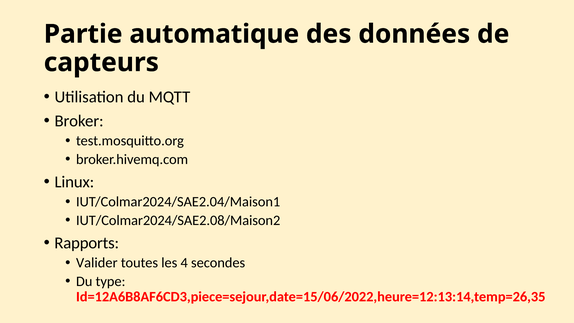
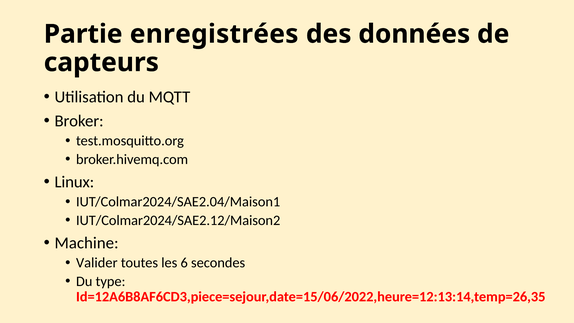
automatique: automatique -> enregistrées
IUT/Colmar2024/SAE2.08/Maison2: IUT/Colmar2024/SAE2.08/Maison2 -> IUT/Colmar2024/SAE2.12/Maison2
Rapports: Rapports -> Machine
4: 4 -> 6
